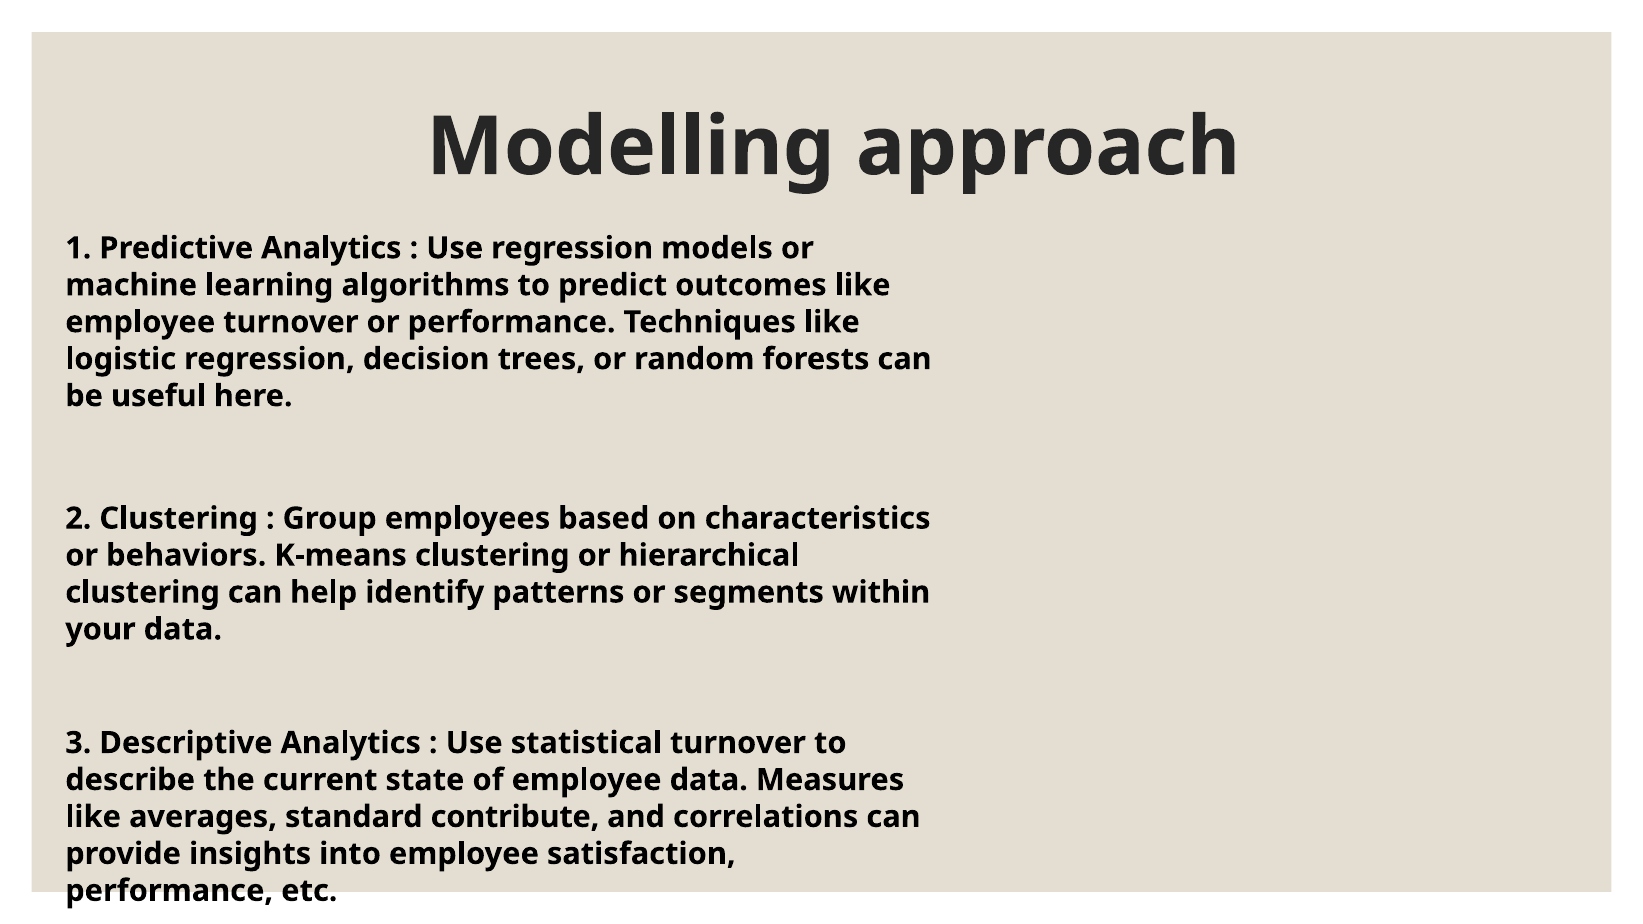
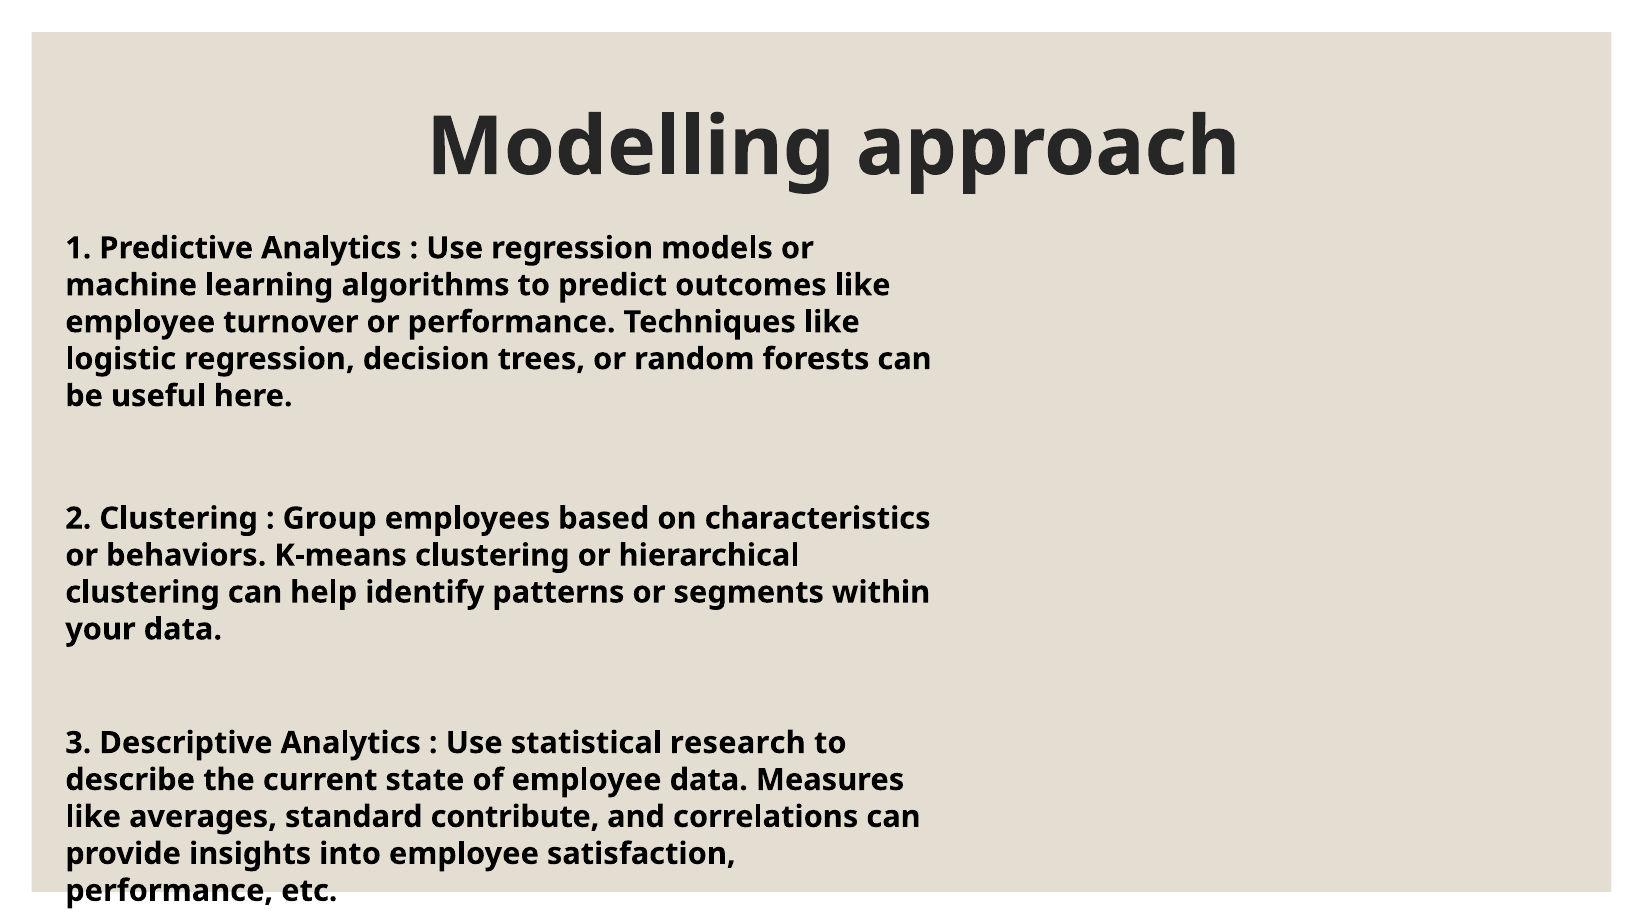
statistical turnover: turnover -> research
